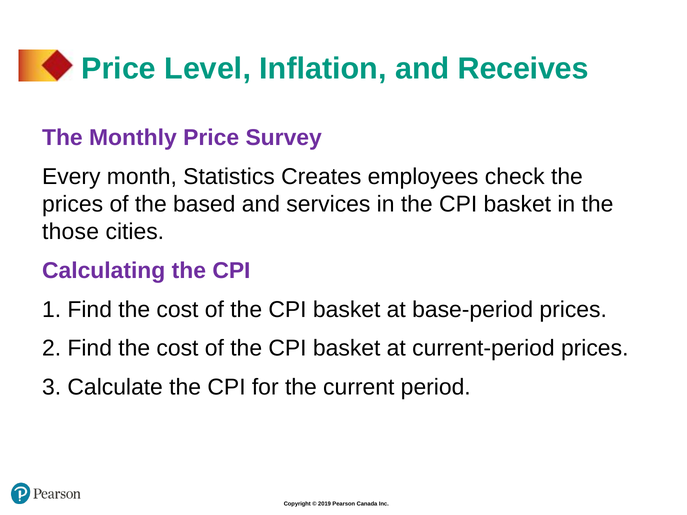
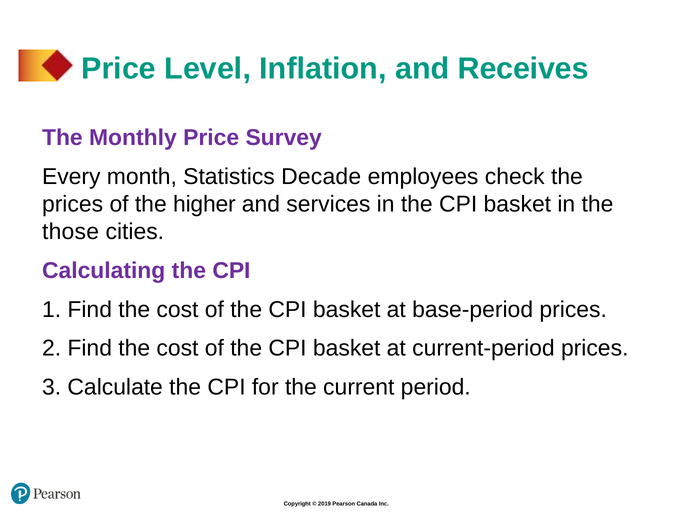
Creates: Creates -> Decade
based: based -> higher
